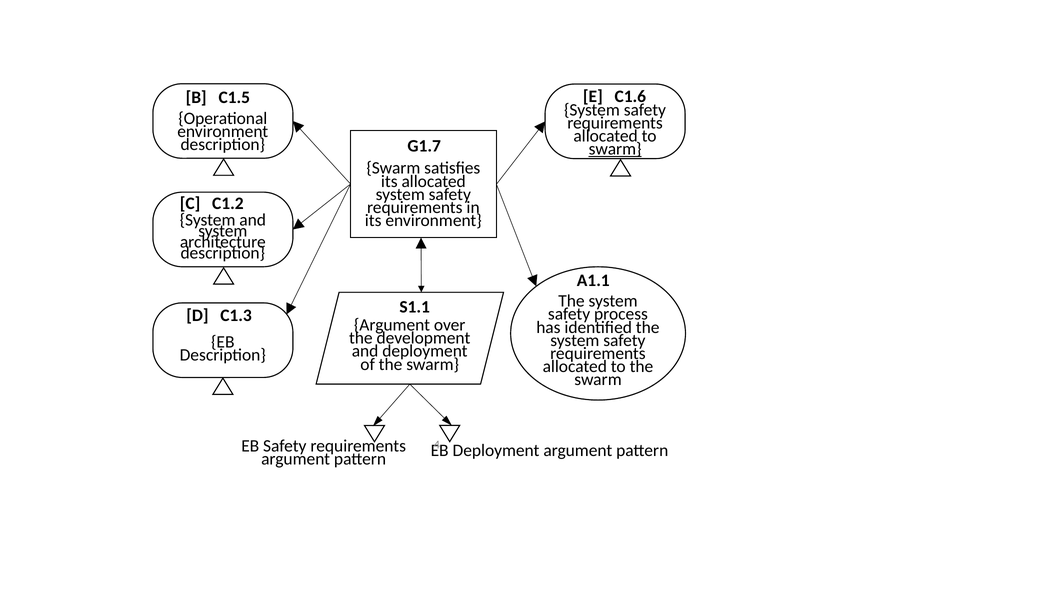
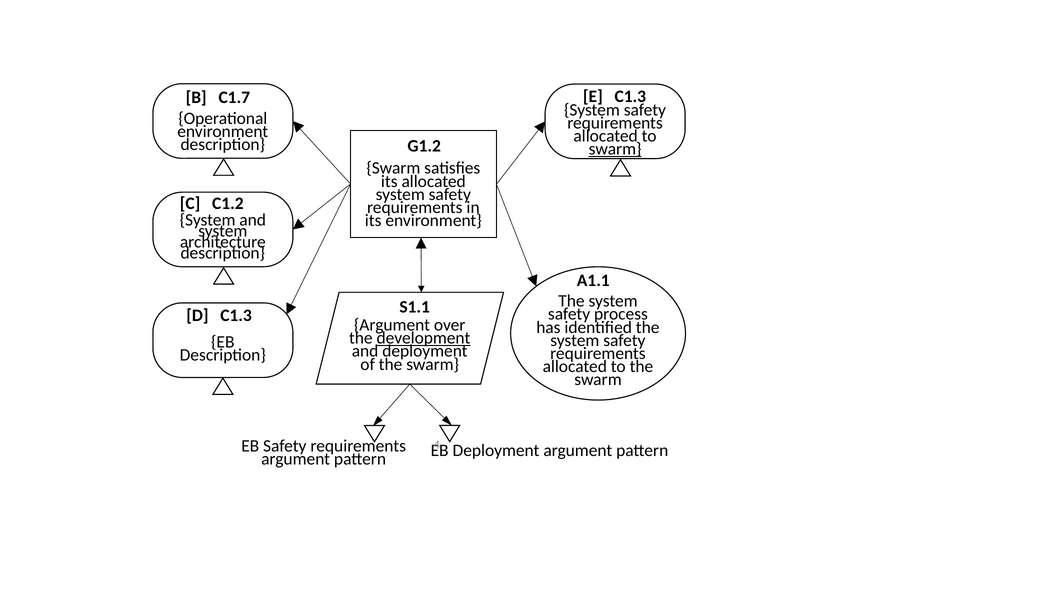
E C1.6: C1.6 -> C1.3
C1.5: C1.5 -> C1.7
G1.7: G1.7 -> G1.2
development underline: none -> present
